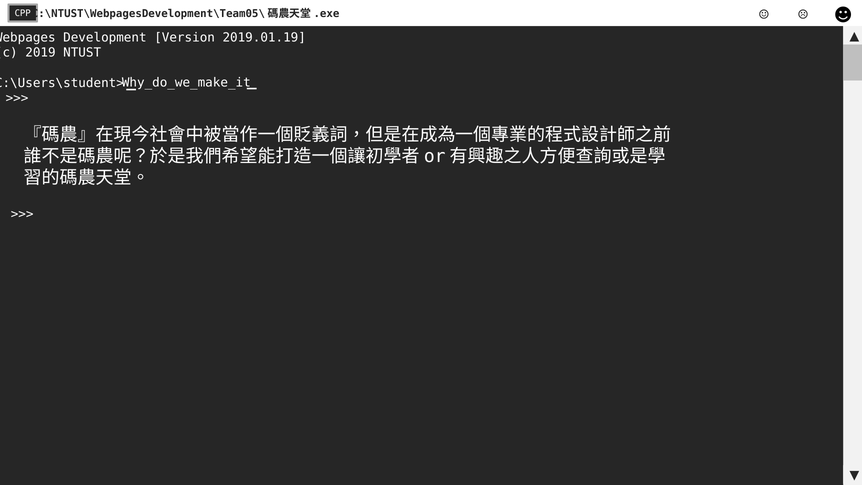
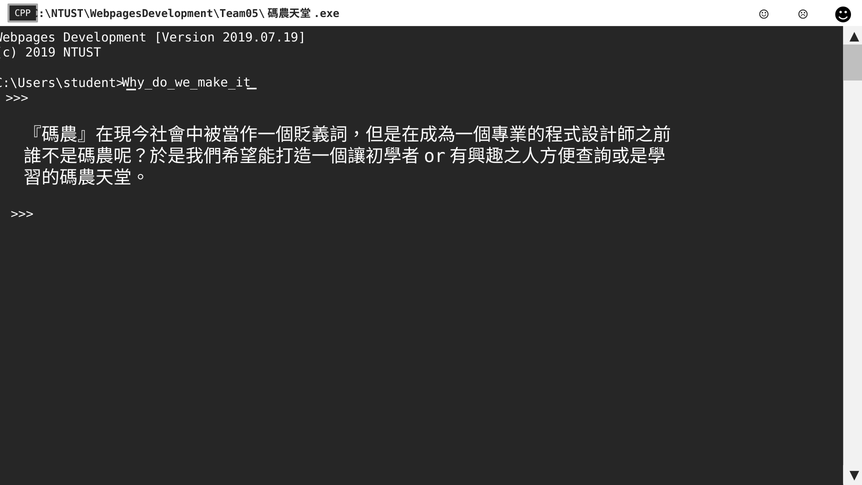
2019.01.19: 2019.01.19 -> 2019.07.19
